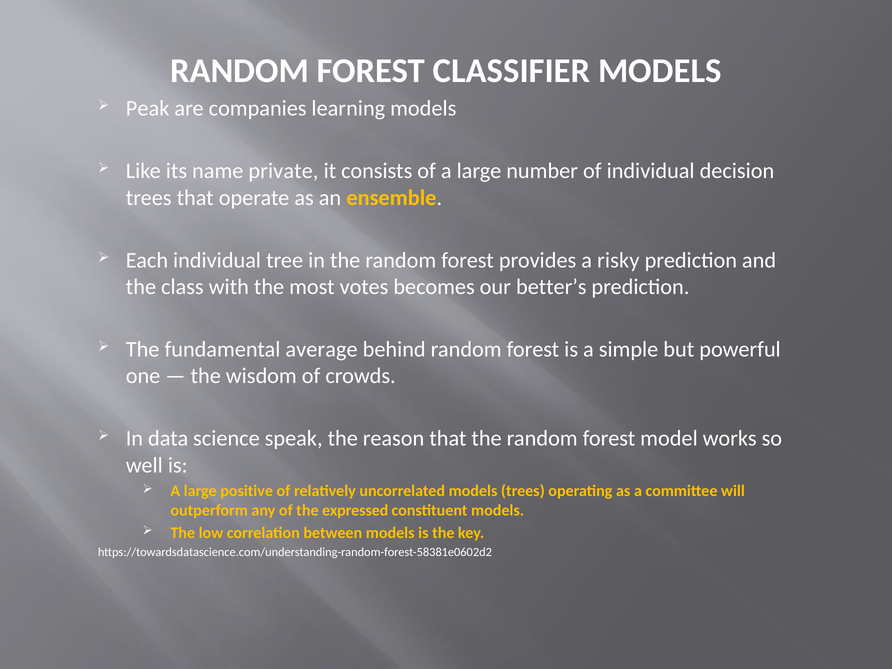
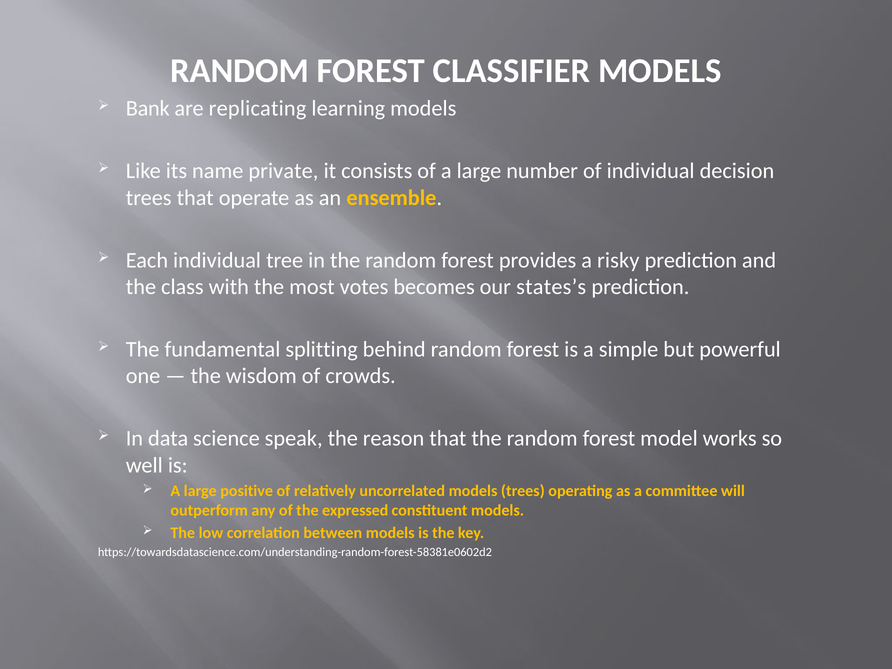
Peak: Peak -> Bank
companies: companies -> replicating
better’s: better’s -> states’s
average: average -> splitting
